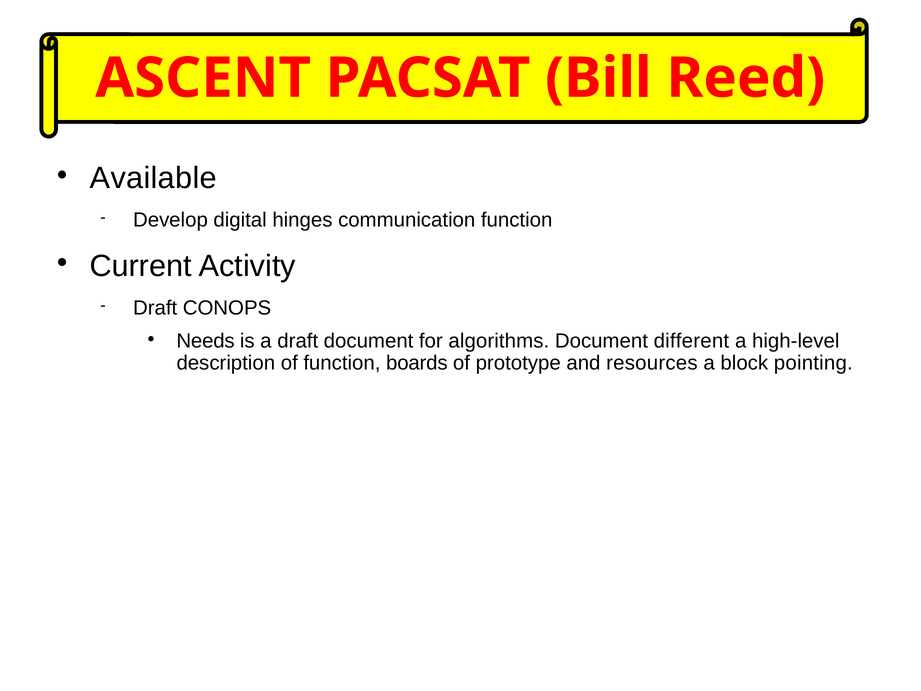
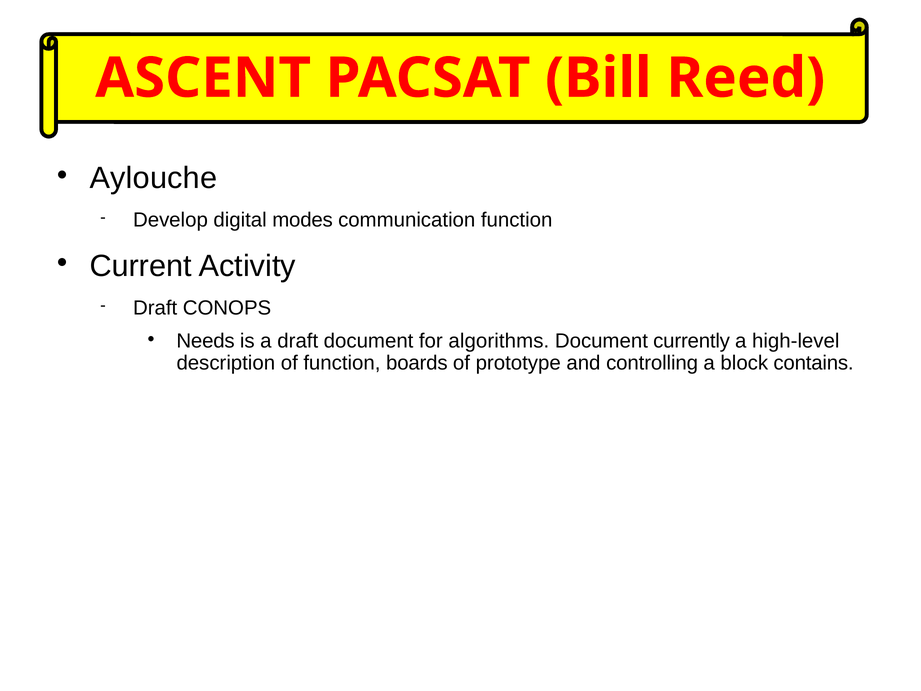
Available: Available -> Aylouche
hinges: hinges -> modes
different: different -> currently
resources: resources -> controlling
pointing: pointing -> contains
